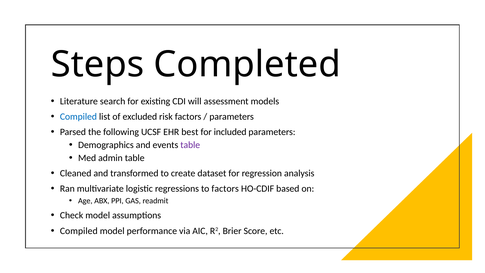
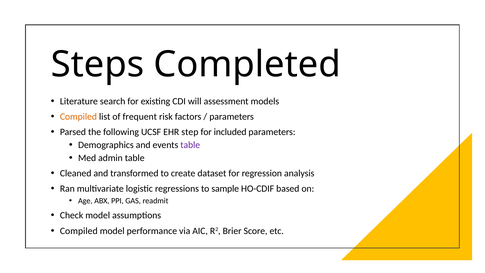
Compiled at (78, 117) colour: blue -> orange
excluded: excluded -> frequent
best: best -> step
to factors: factors -> sample
